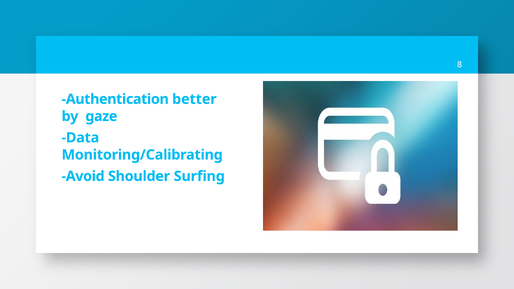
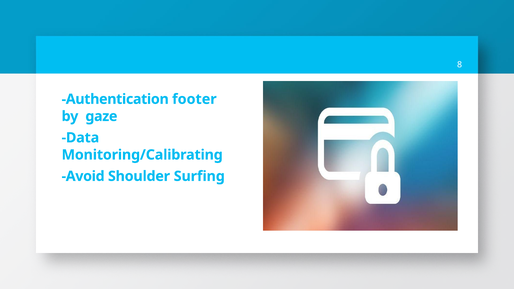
better: better -> footer
